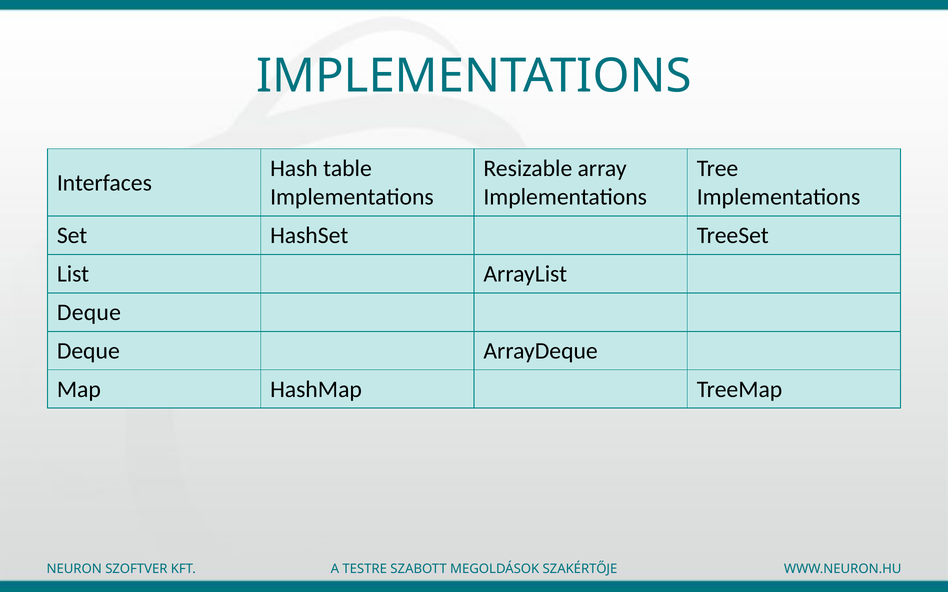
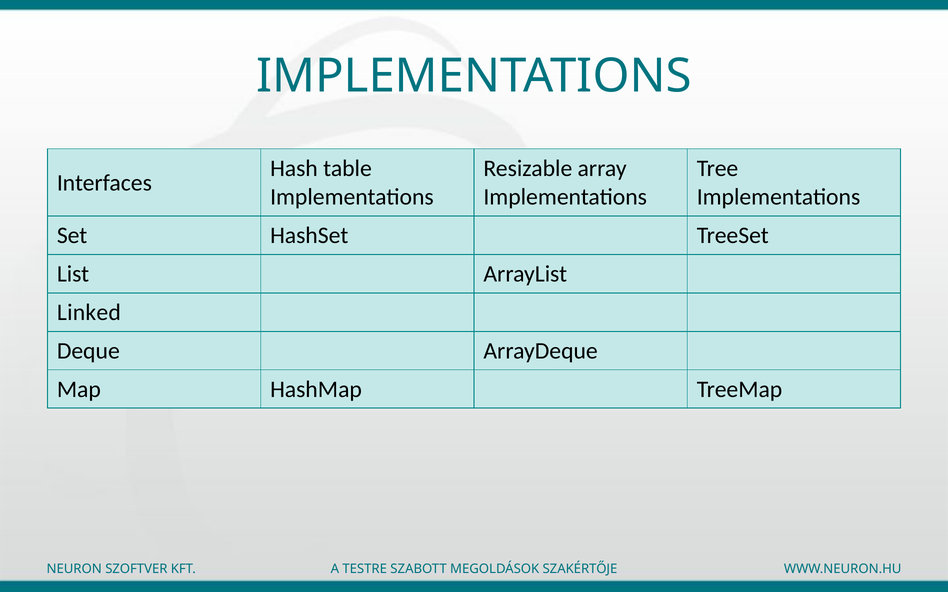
Deque at (89, 313): Deque -> Linked
